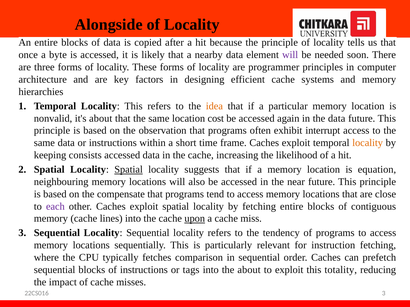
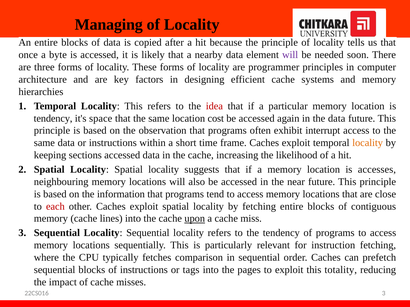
Alongside: Alongside -> Managing
idea colour: orange -> red
nonvalid at (53, 118): nonvalid -> tendency
it's about: about -> space
consists: consists -> sections
Spatial at (129, 170) underline: present -> none
equation: equation -> accesses
compensate: compensate -> information
each colour: purple -> red
the about: about -> pages
